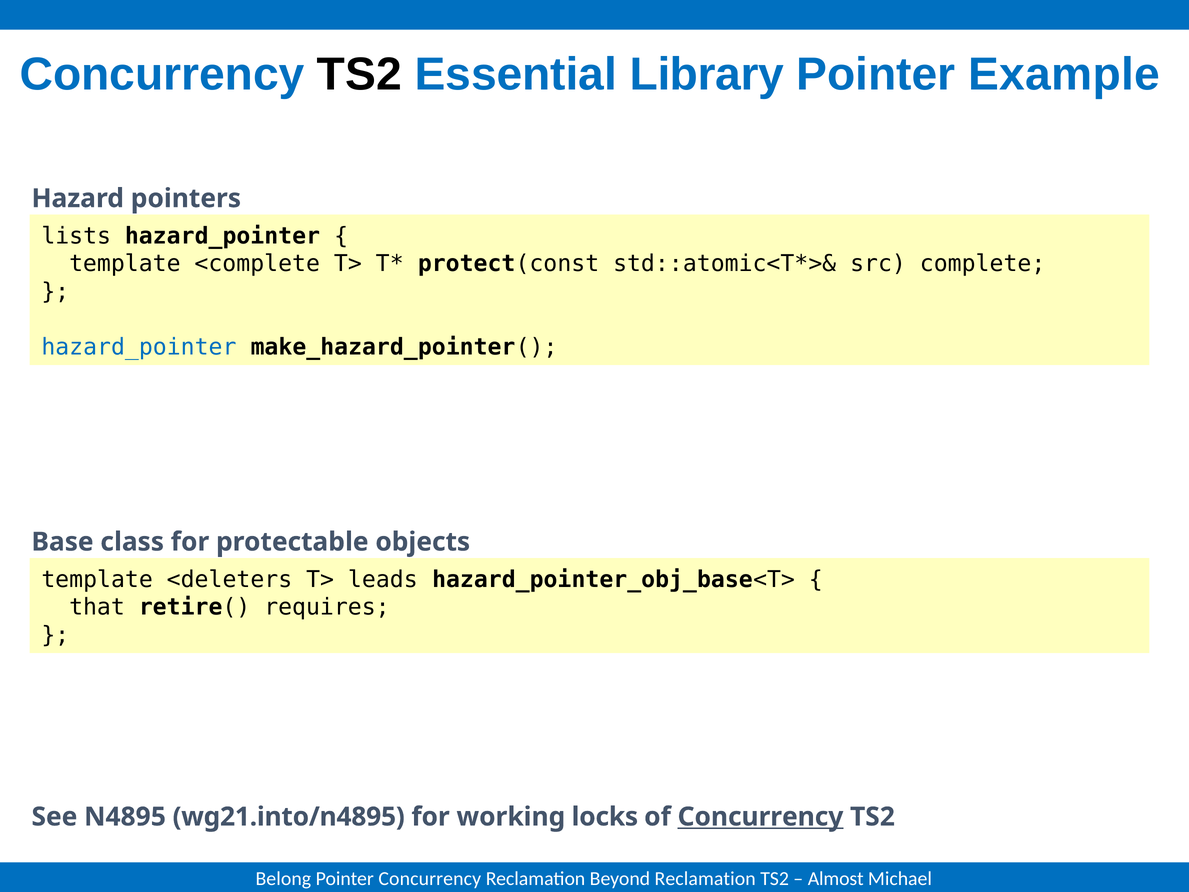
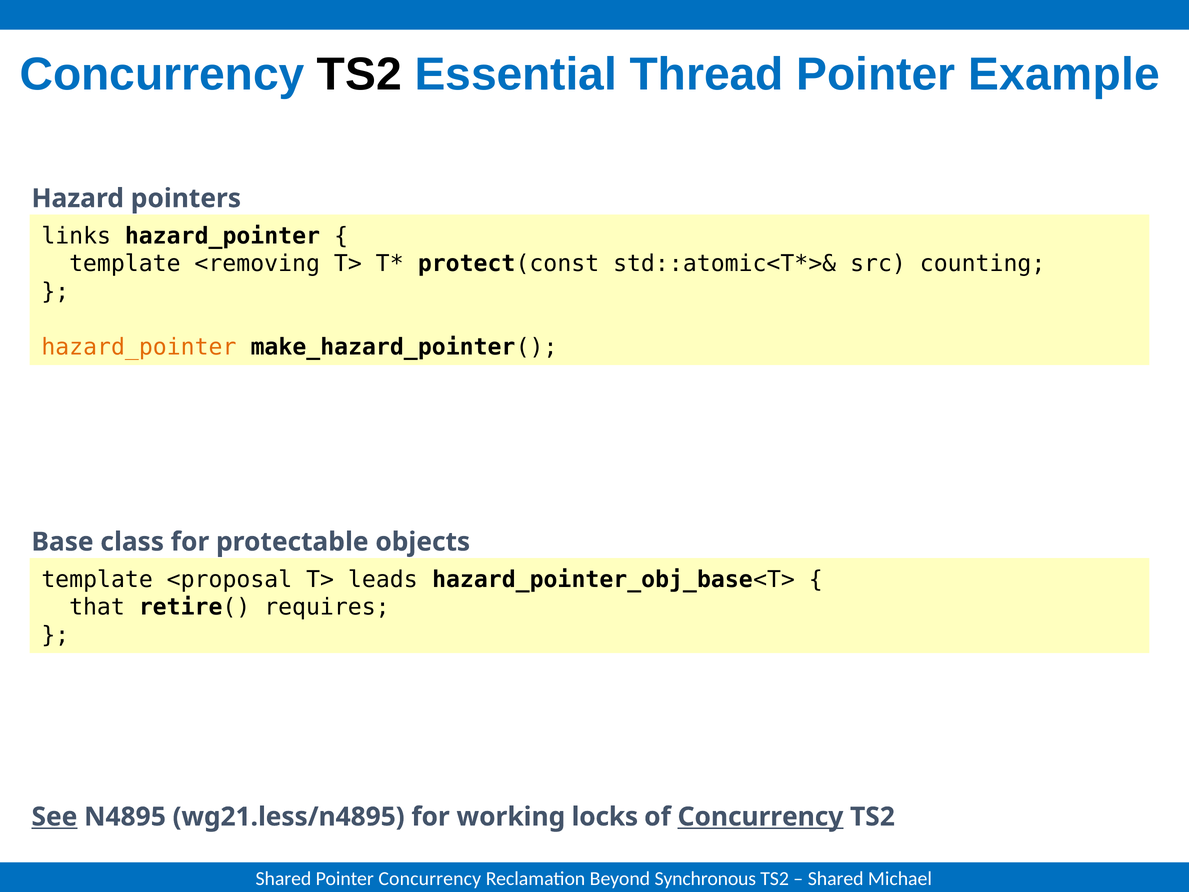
Library: Library -> Thread
lists: lists -> links
<complete: <complete -> <removing
complete: complete -> counting
hazard_pointer at (139, 347) colour: blue -> orange
<deleters: <deleters -> <proposal
See underline: none -> present
wg21.into/n4895: wg21.into/n4895 -> wg21.less/n4895
Belong at (283, 878): Belong -> Shared
Beyond Reclamation: Reclamation -> Synchronous
Almost at (836, 878): Almost -> Shared
